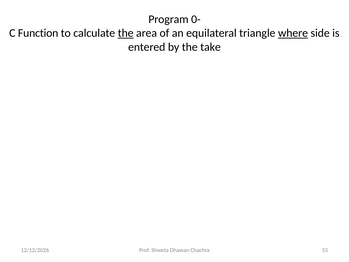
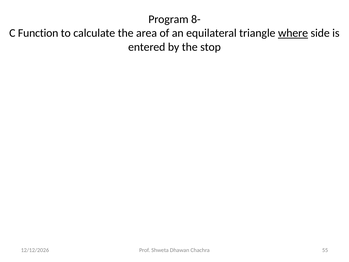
0-: 0- -> 8-
the at (126, 33) underline: present -> none
take: take -> stop
